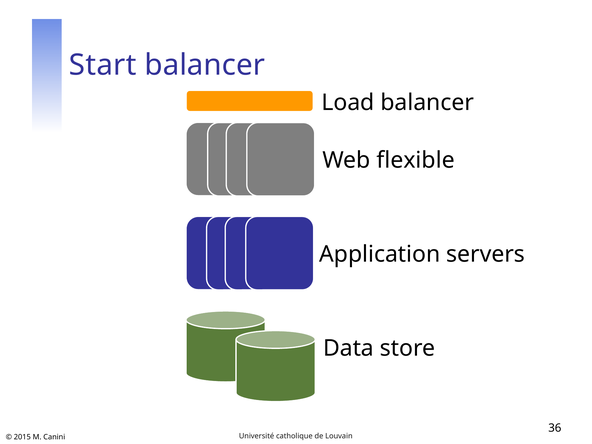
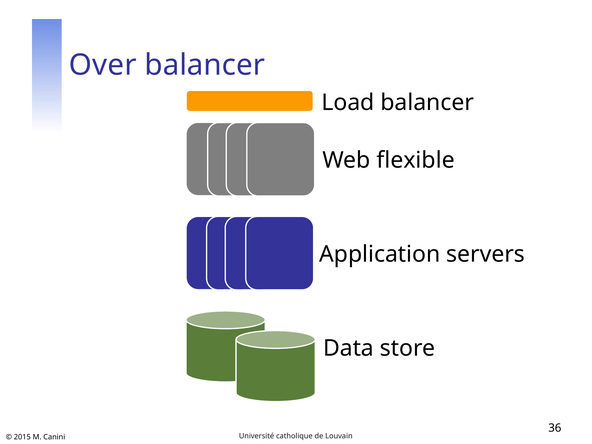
Start: Start -> Over
